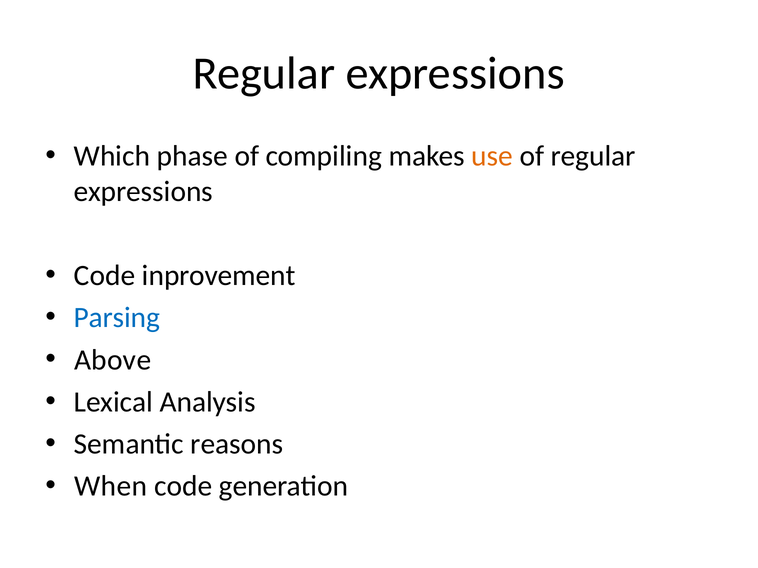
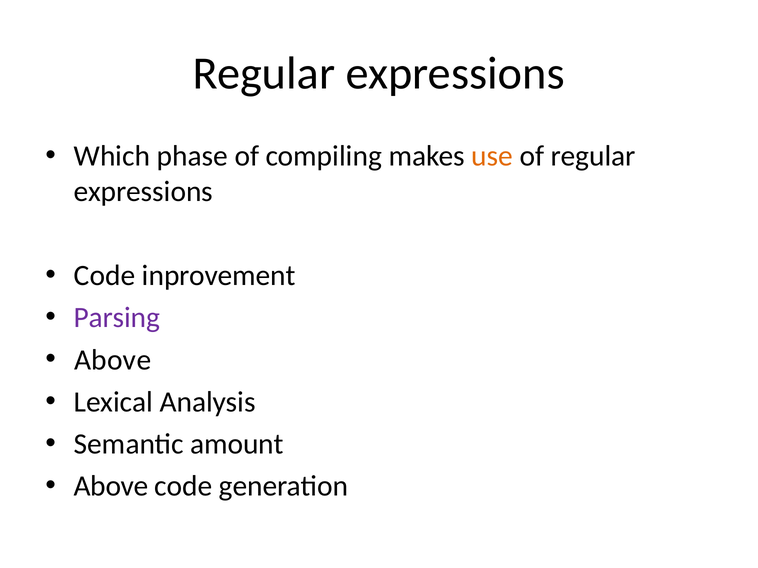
Parsing colour: blue -> purple
reasons: reasons -> amount
When at (111, 487): When -> Above
